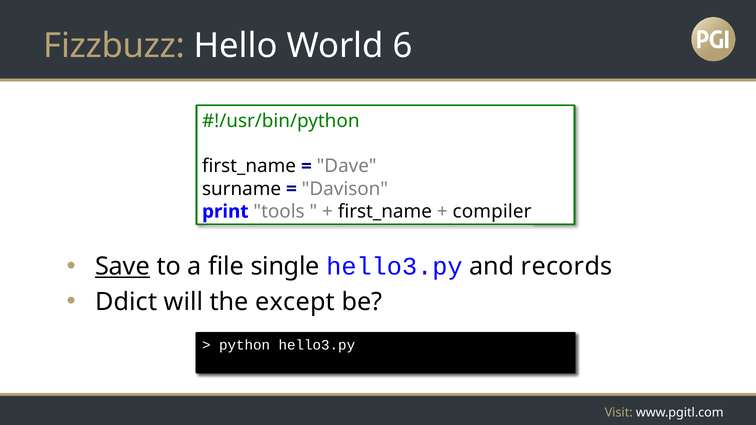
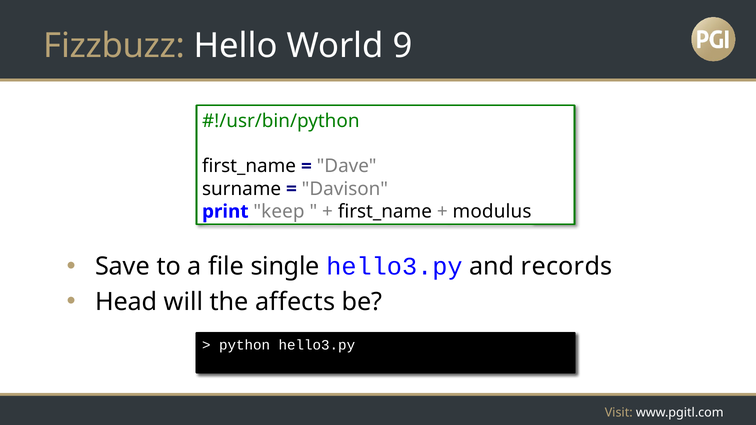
6: 6 -> 9
tools: tools -> keep
compiler: compiler -> modulus
Save underline: present -> none
Ddict: Ddict -> Head
except: except -> affects
